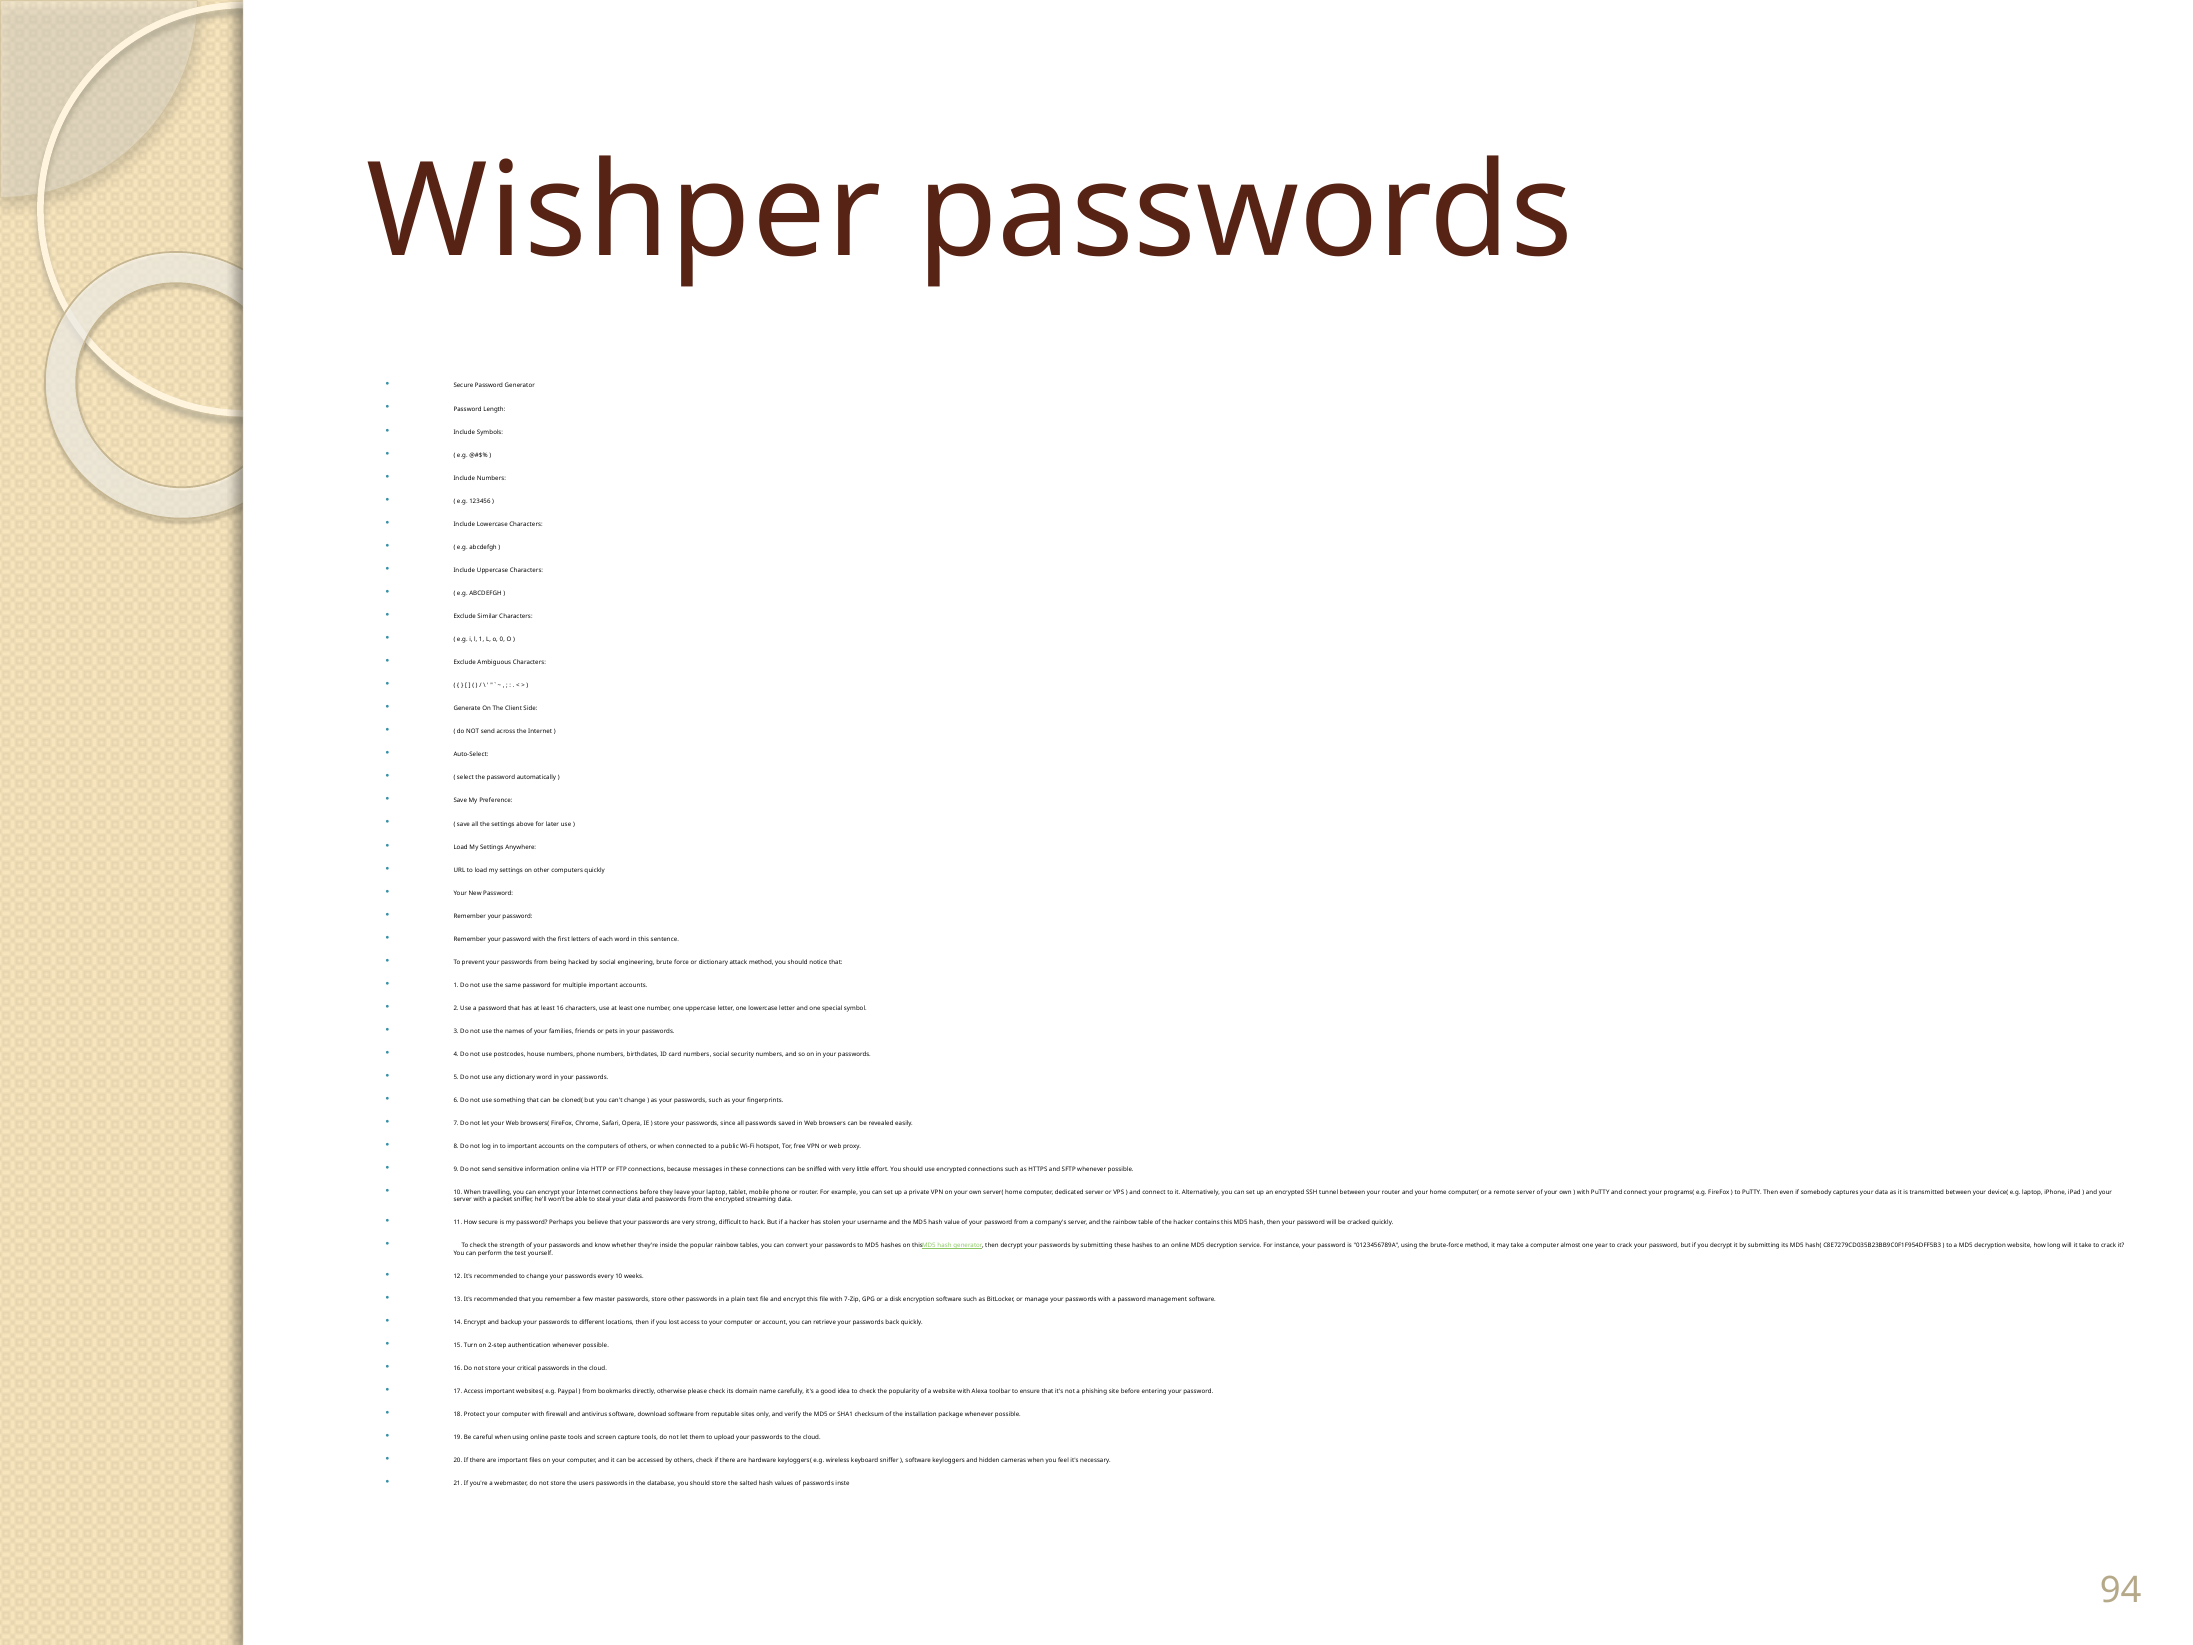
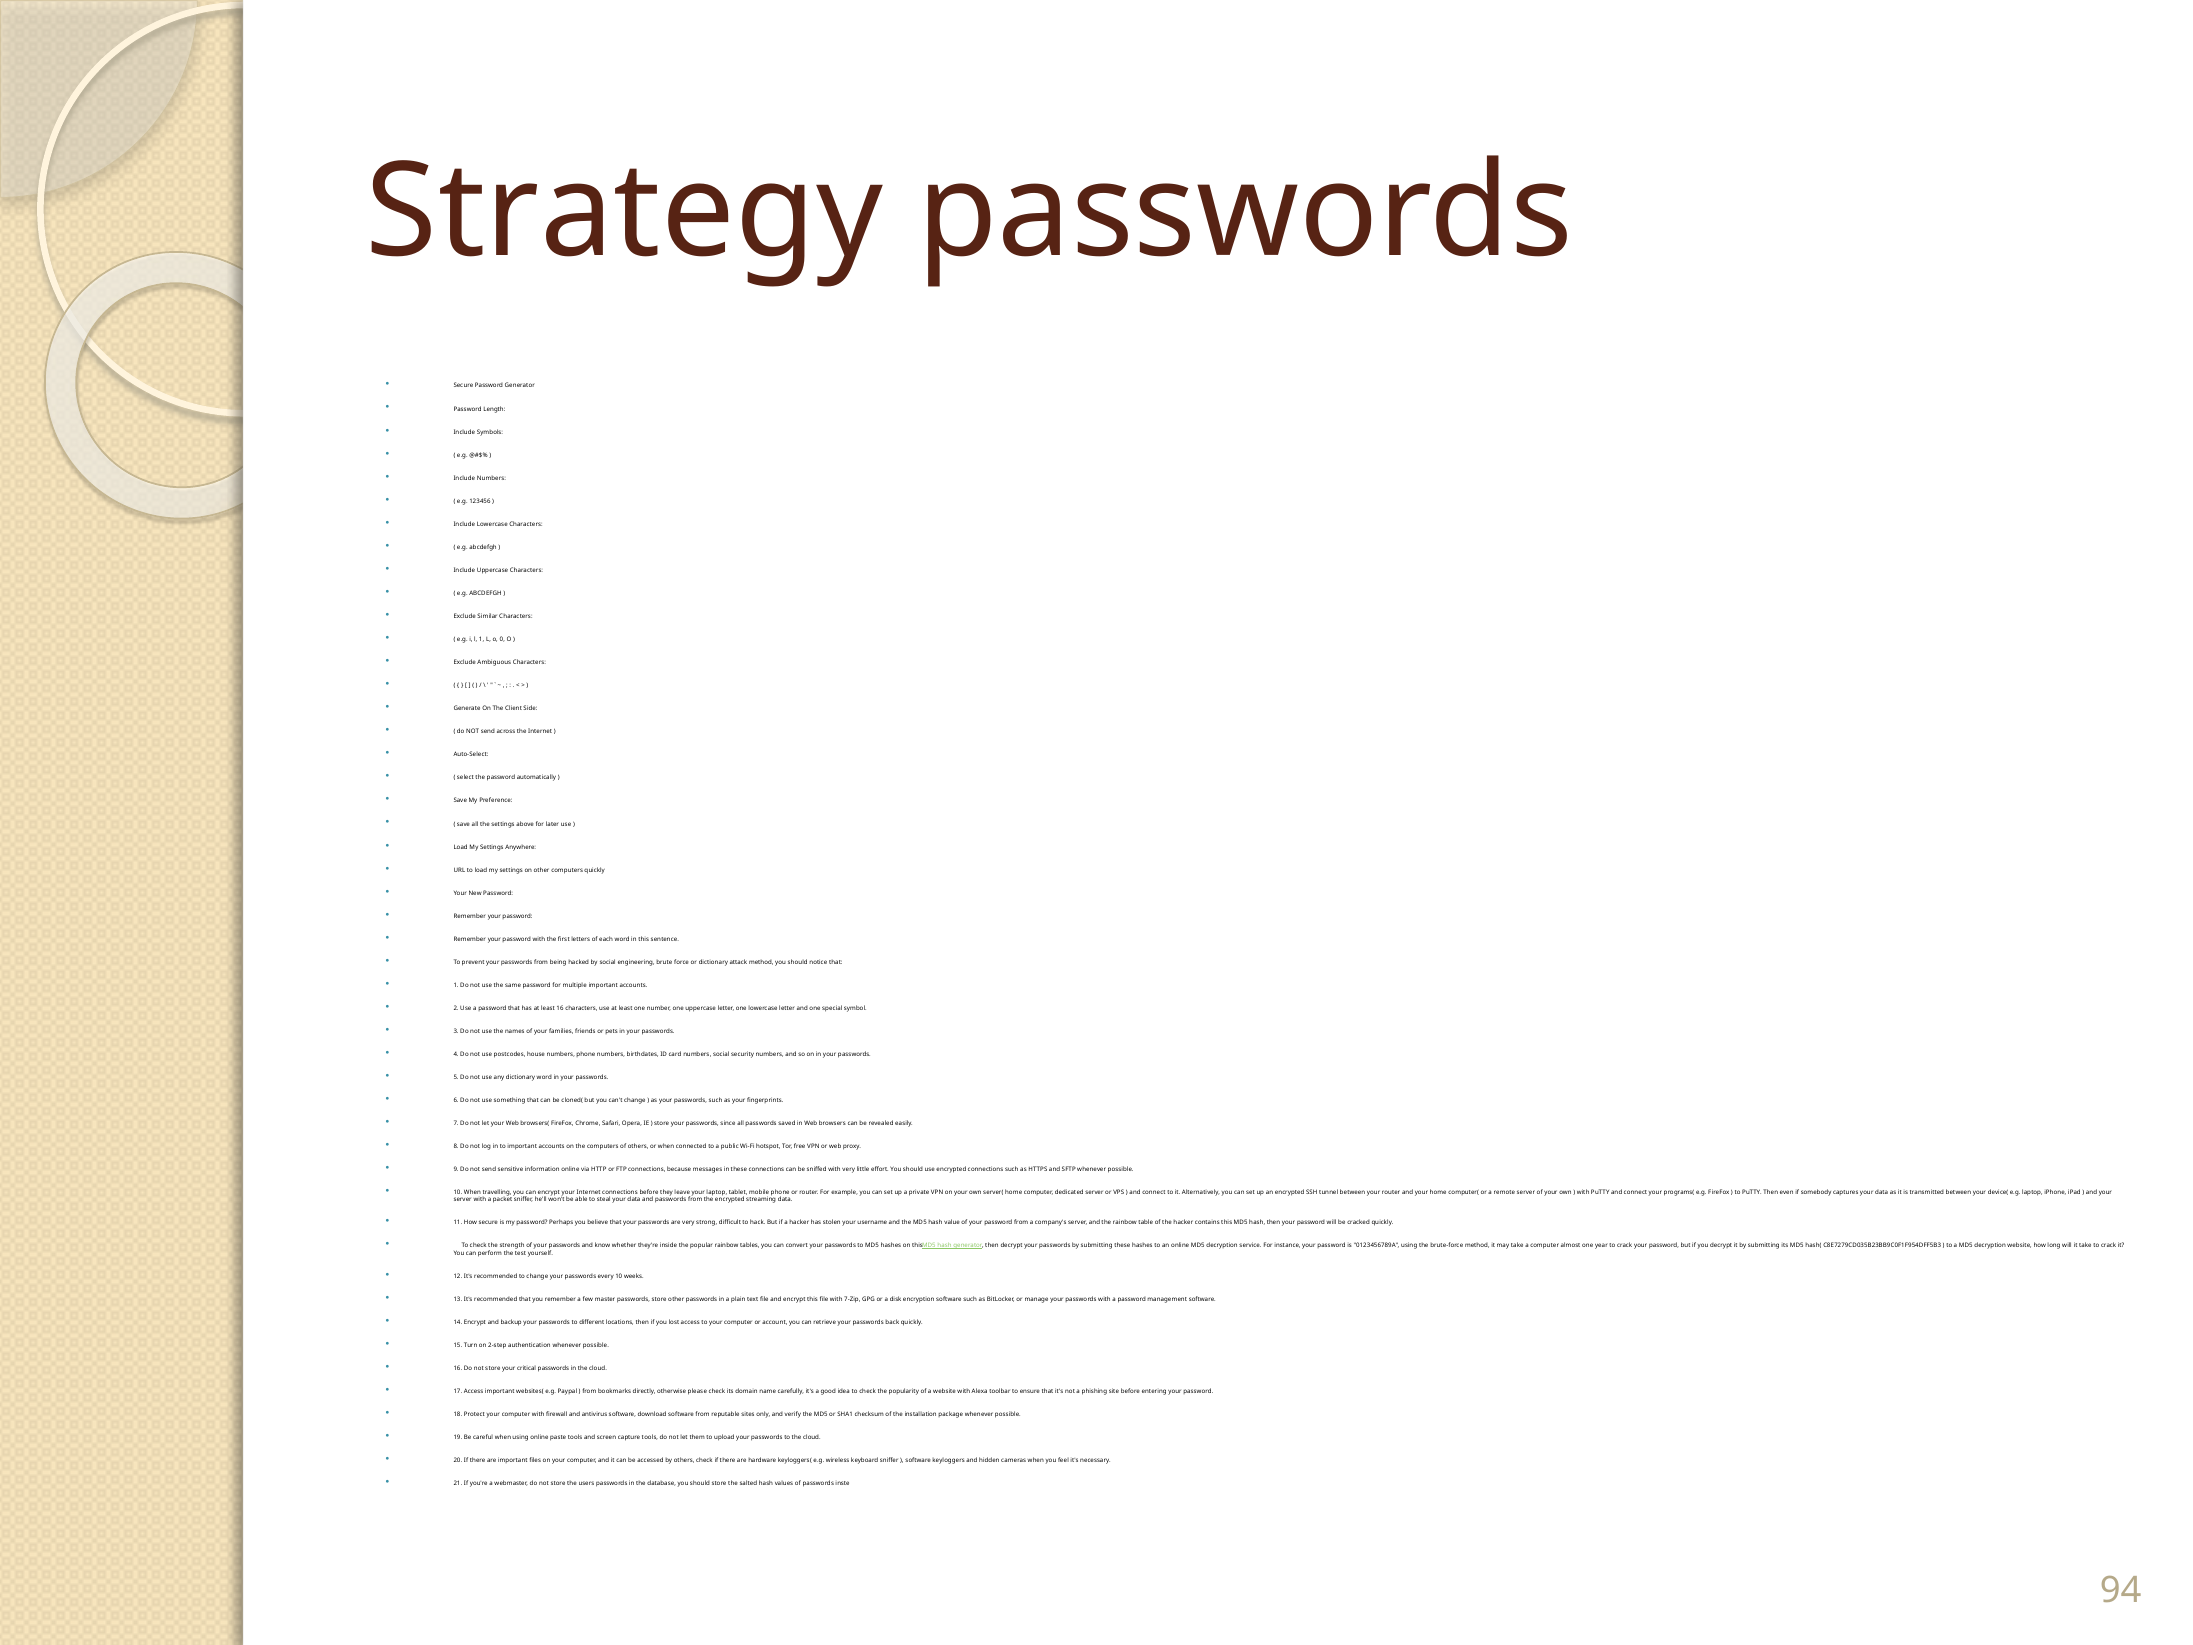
Wishper: Wishper -> Strategy
